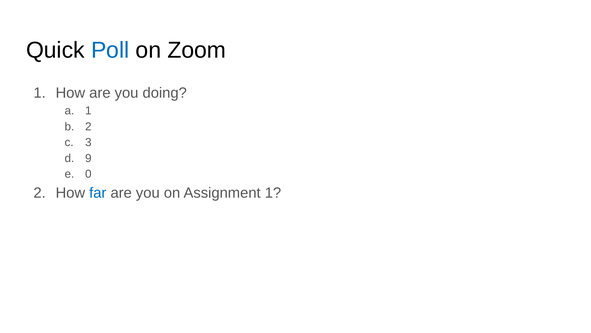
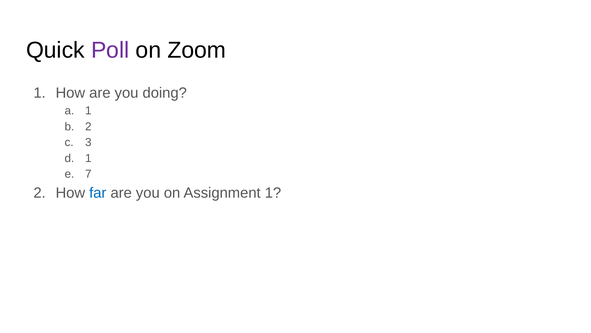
Poll colour: blue -> purple
9 at (88, 158): 9 -> 1
0: 0 -> 7
